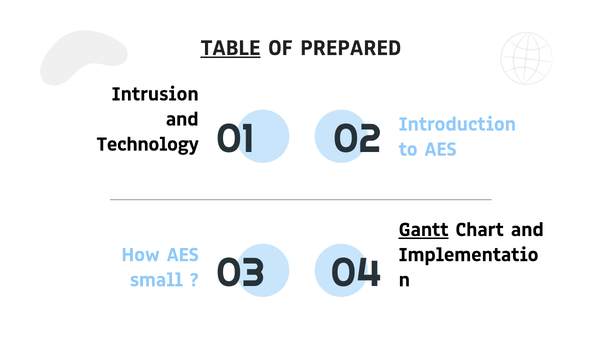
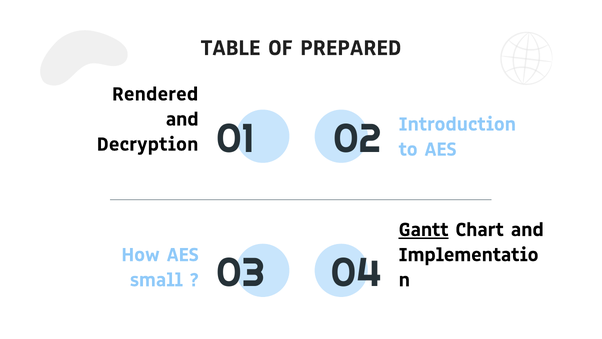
TABLE underline: present -> none
Intrusion: Intrusion -> Rendered
Technology: Technology -> Decryption
